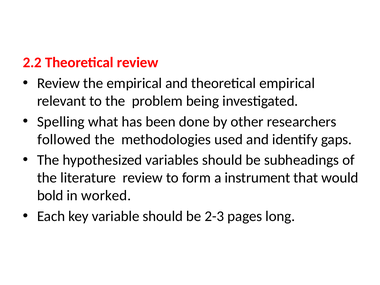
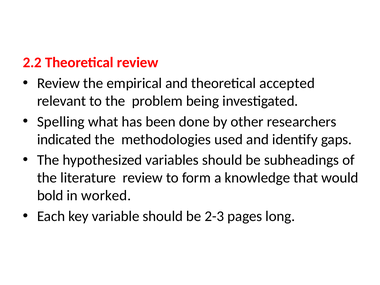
theoretical empirical: empirical -> accepted
followed: followed -> indicated
instrument: instrument -> knowledge
